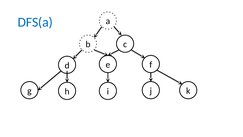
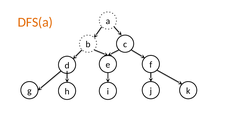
DFS(a colour: blue -> orange
